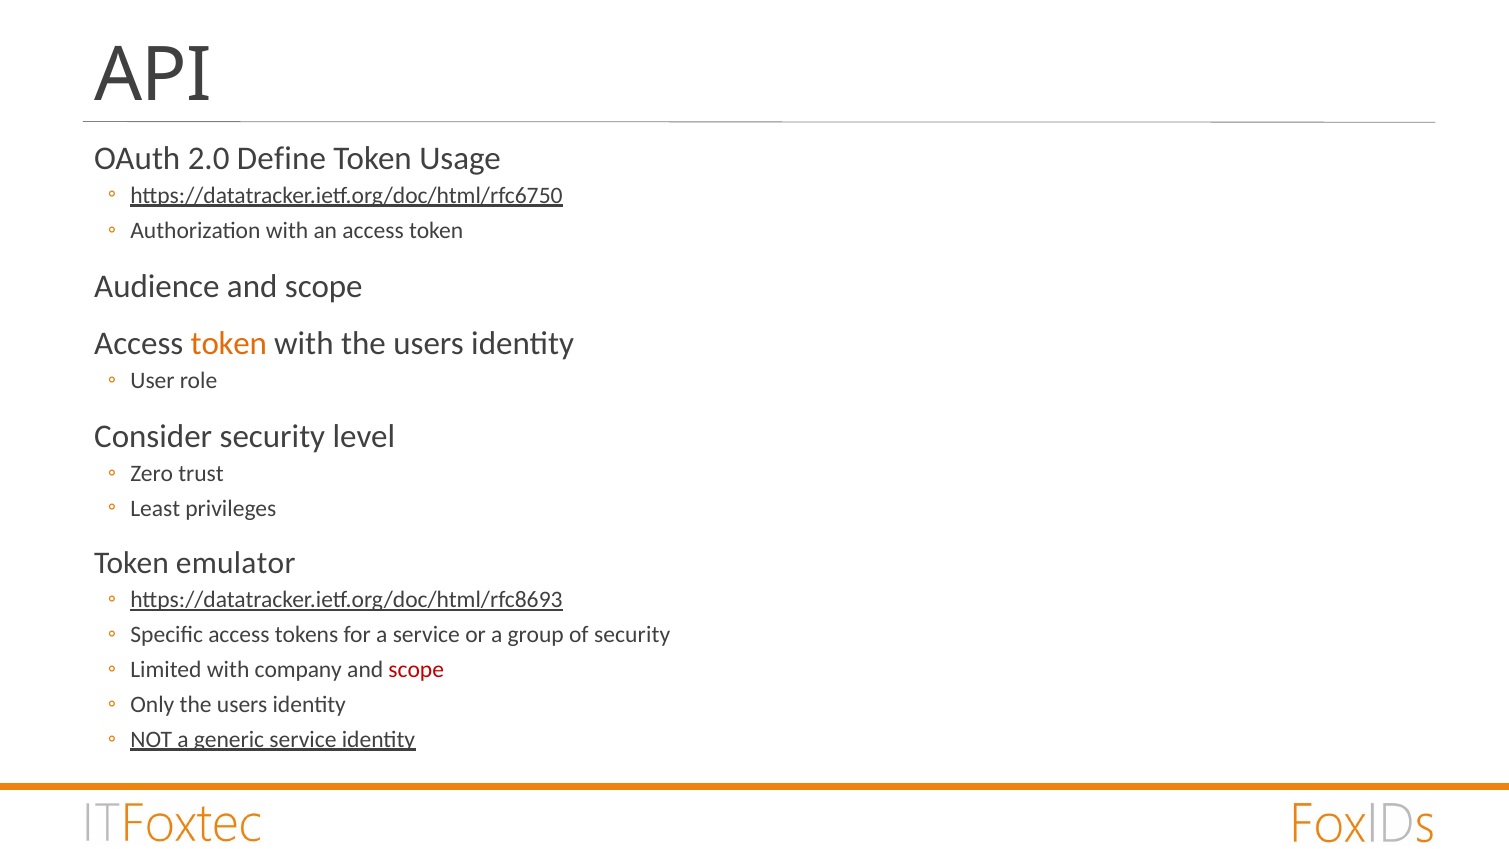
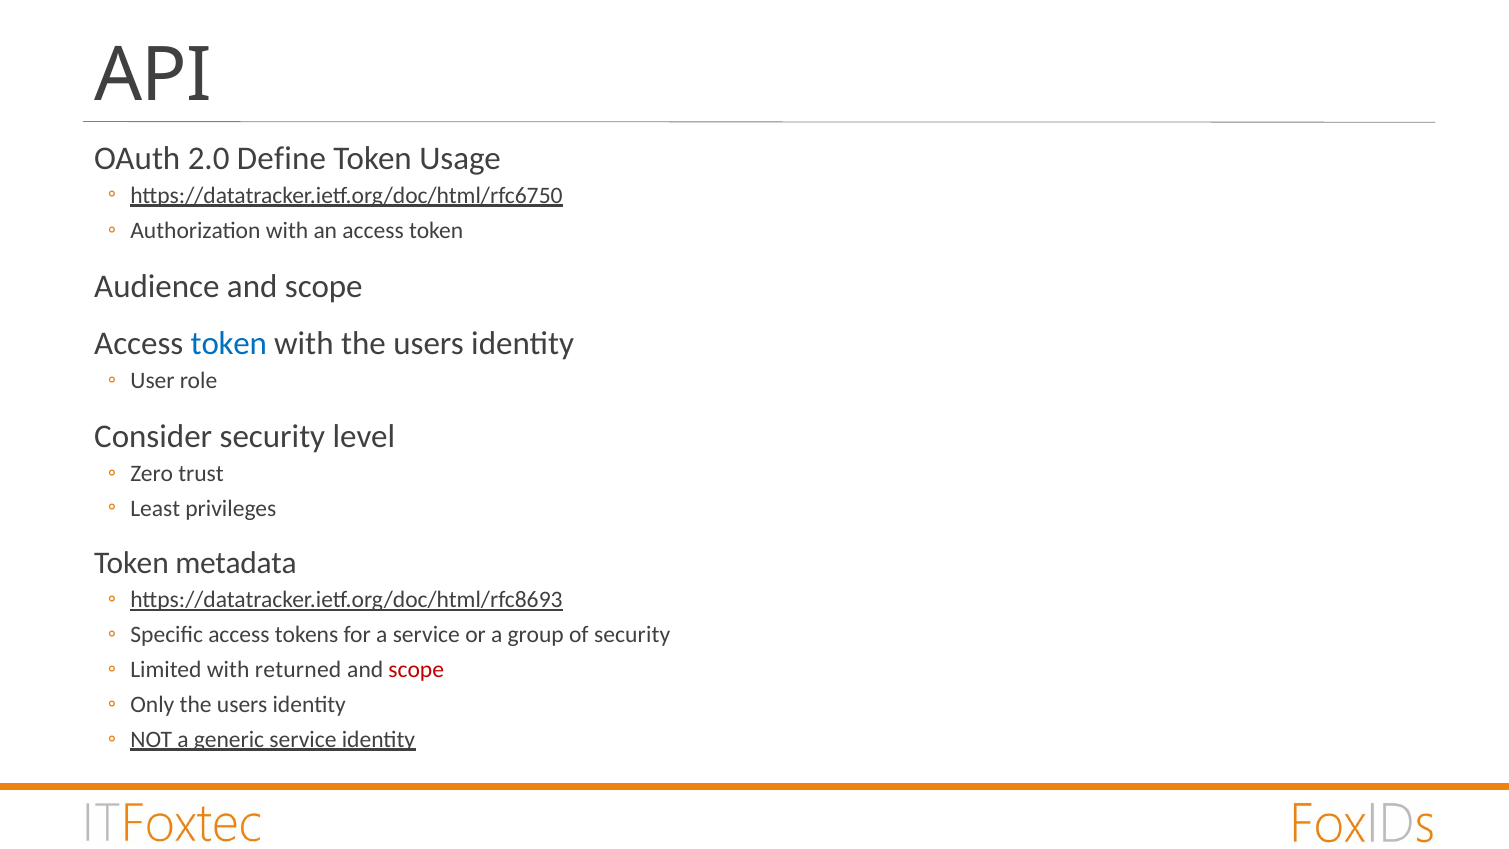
token at (229, 344) colour: orange -> blue
emulator: emulator -> metadata
company: company -> returned
